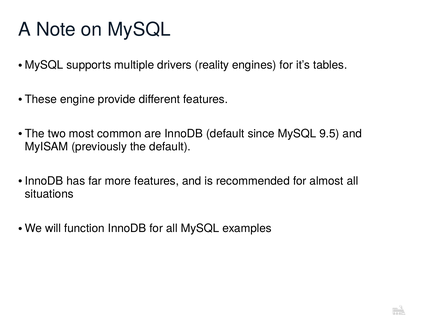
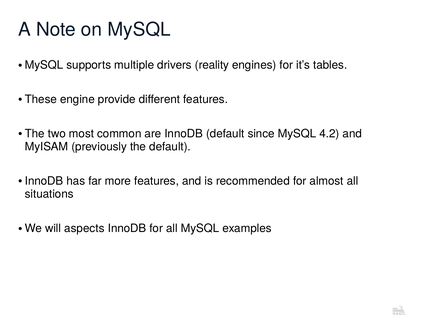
9.5: 9.5 -> 4.2
function: function -> aspects
